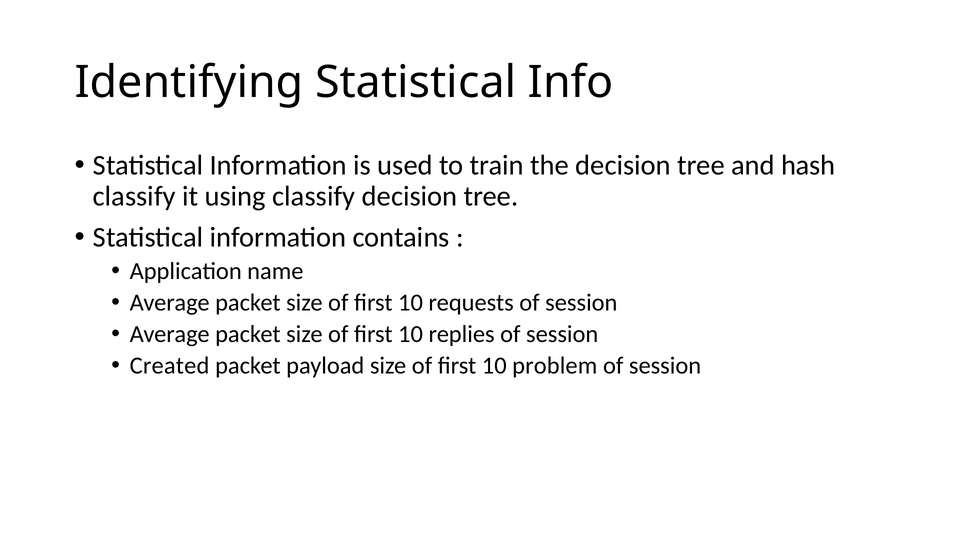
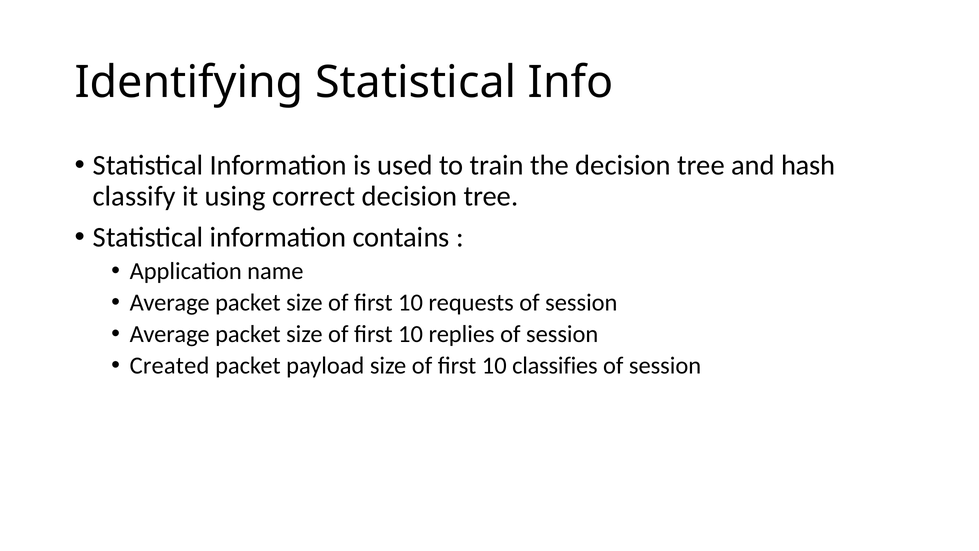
using classify: classify -> correct
problem: problem -> classifies
